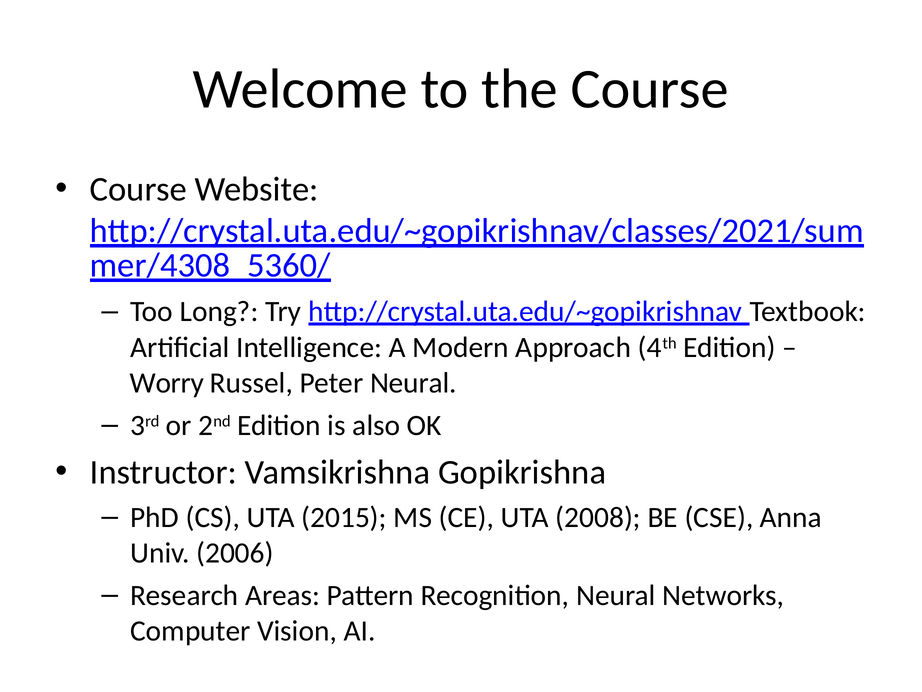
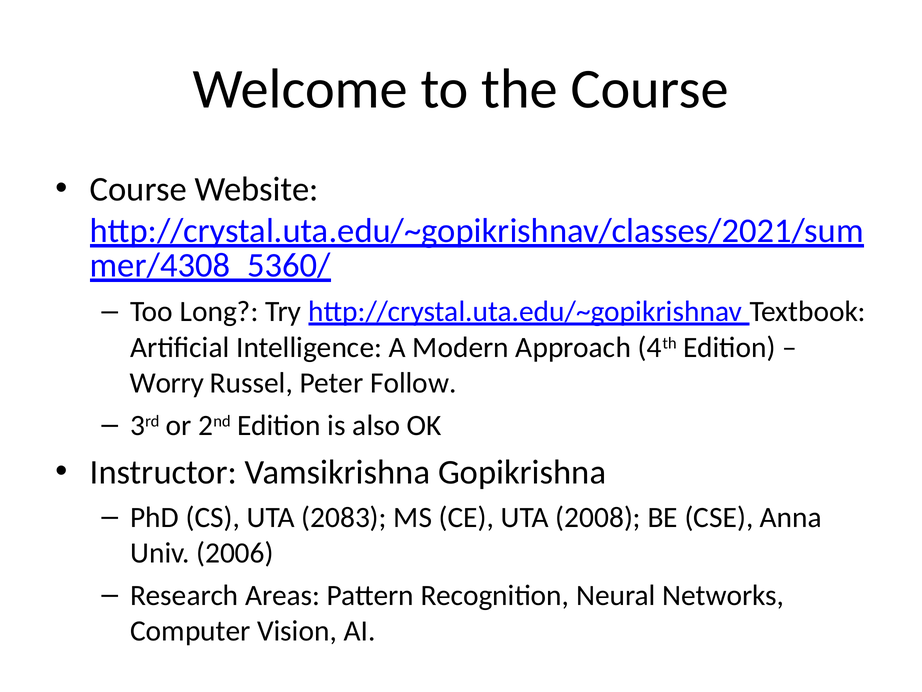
Peter Neural: Neural -> Follow
2015: 2015 -> 2083
